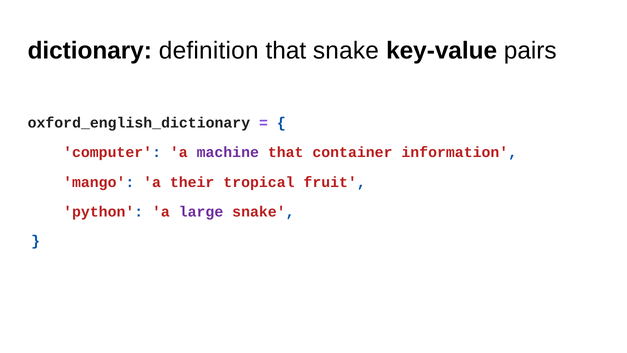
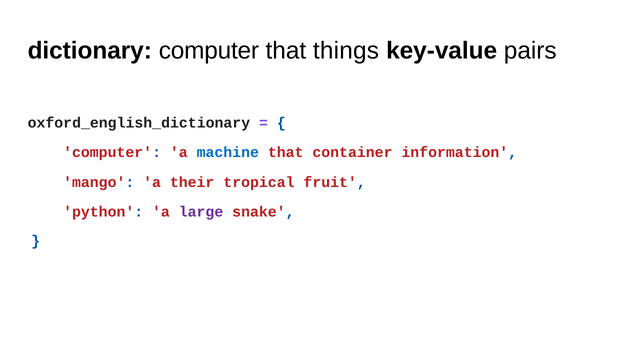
dictionary definition: definition -> computer
that snake: snake -> things
machine colour: purple -> blue
